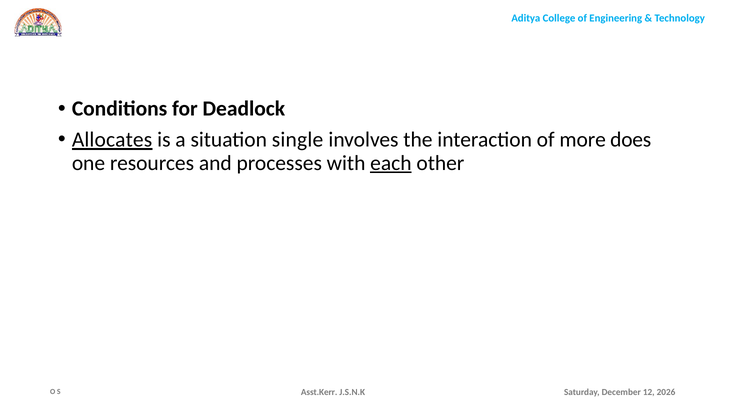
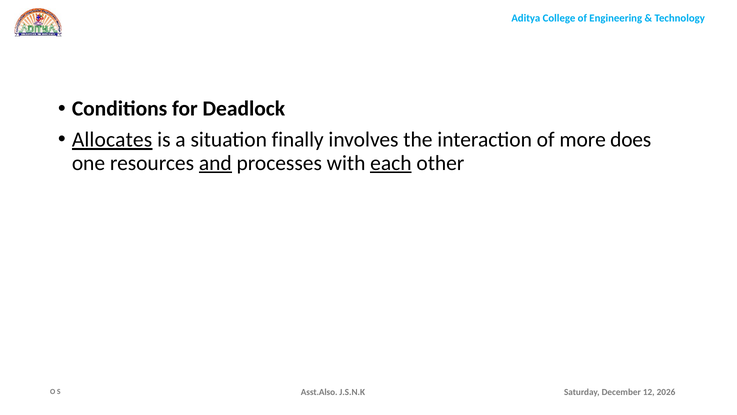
single: single -> finally
and underline: none -> present
Asst.Kerr: Asst.Kerr -> Asst.Also
